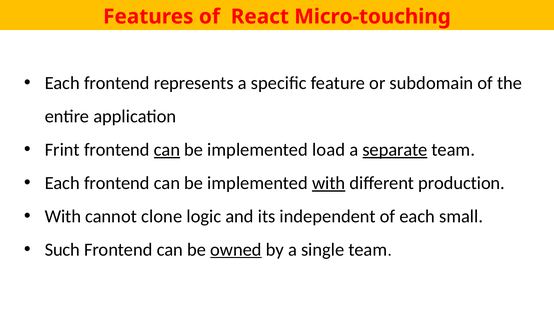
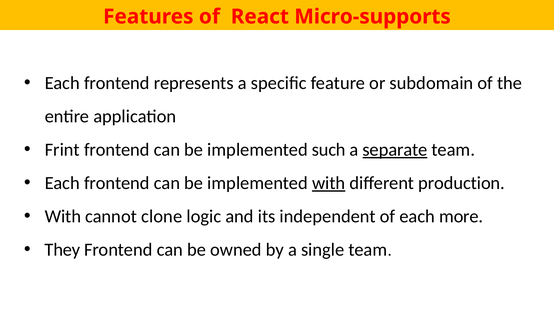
Micro-touching: Micro-touching -> Micro-supports
can at (167, 150) underline: present -> none
load: load -> such
small: small -> more
Such: Such -> They
owned underline: present -> none
